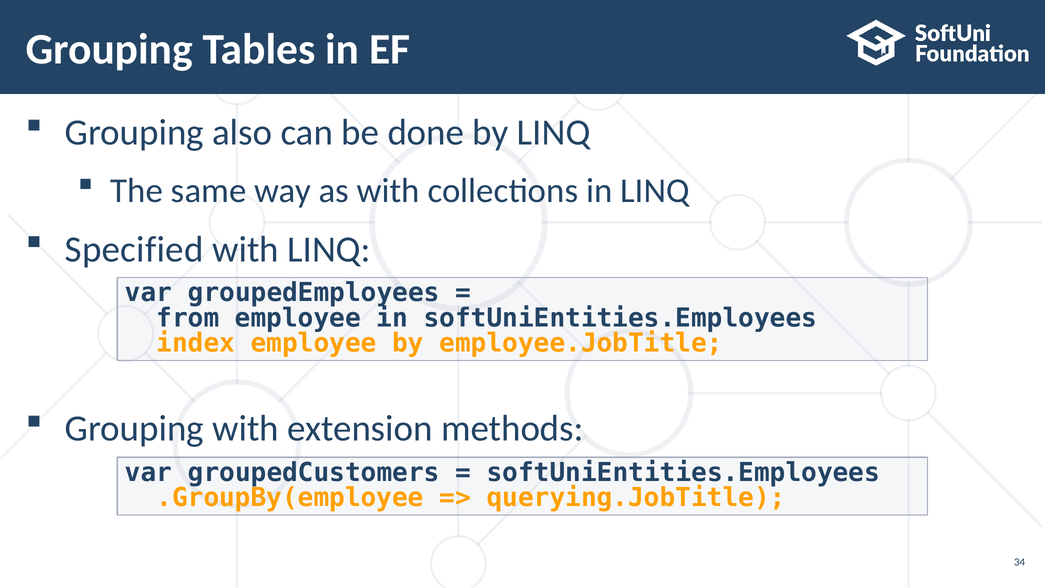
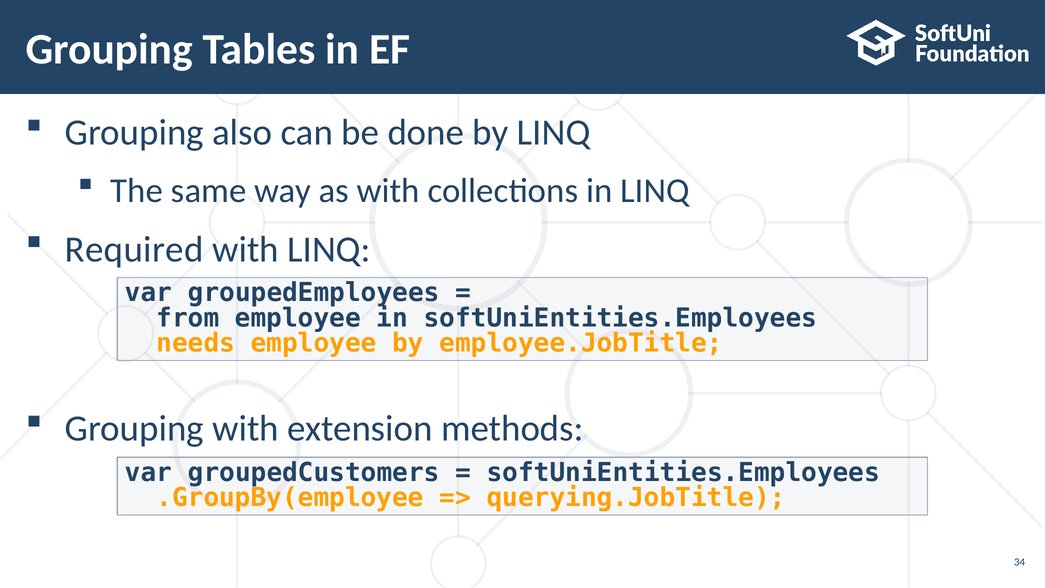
Specified: Specified -> Required
index: index -> needs
